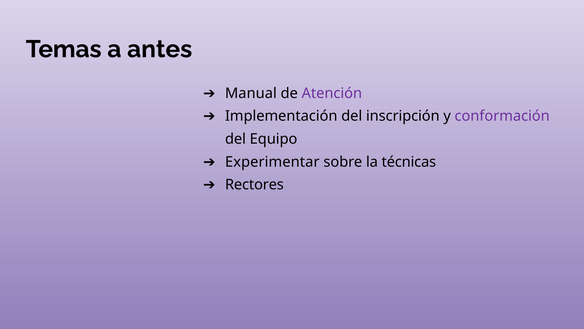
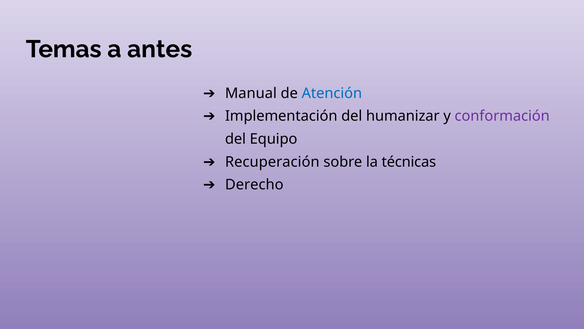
Atención colour: purple -> blue
inscripción: inscripción -> humanizar
Experimentar: Experimentar -> Recuperación
Rectores: Rectores -> Derecho
